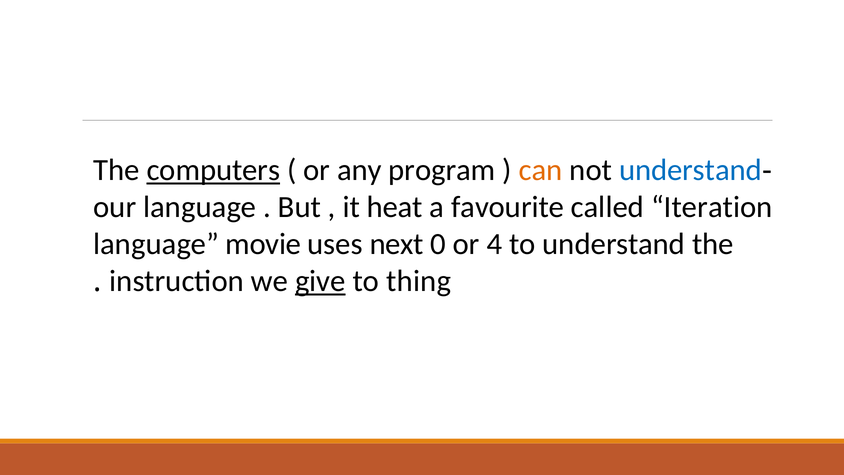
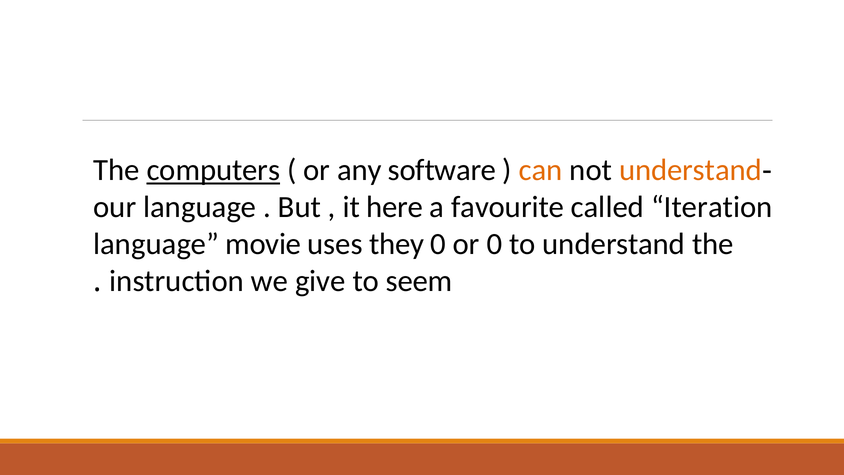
program: program -> software
understand at (690, 170) colour: blue -> orange
heat: heat -> here
next: next -> they
or 4: 4 -> 0
give underline: present -> none
thing: thing -> seem
